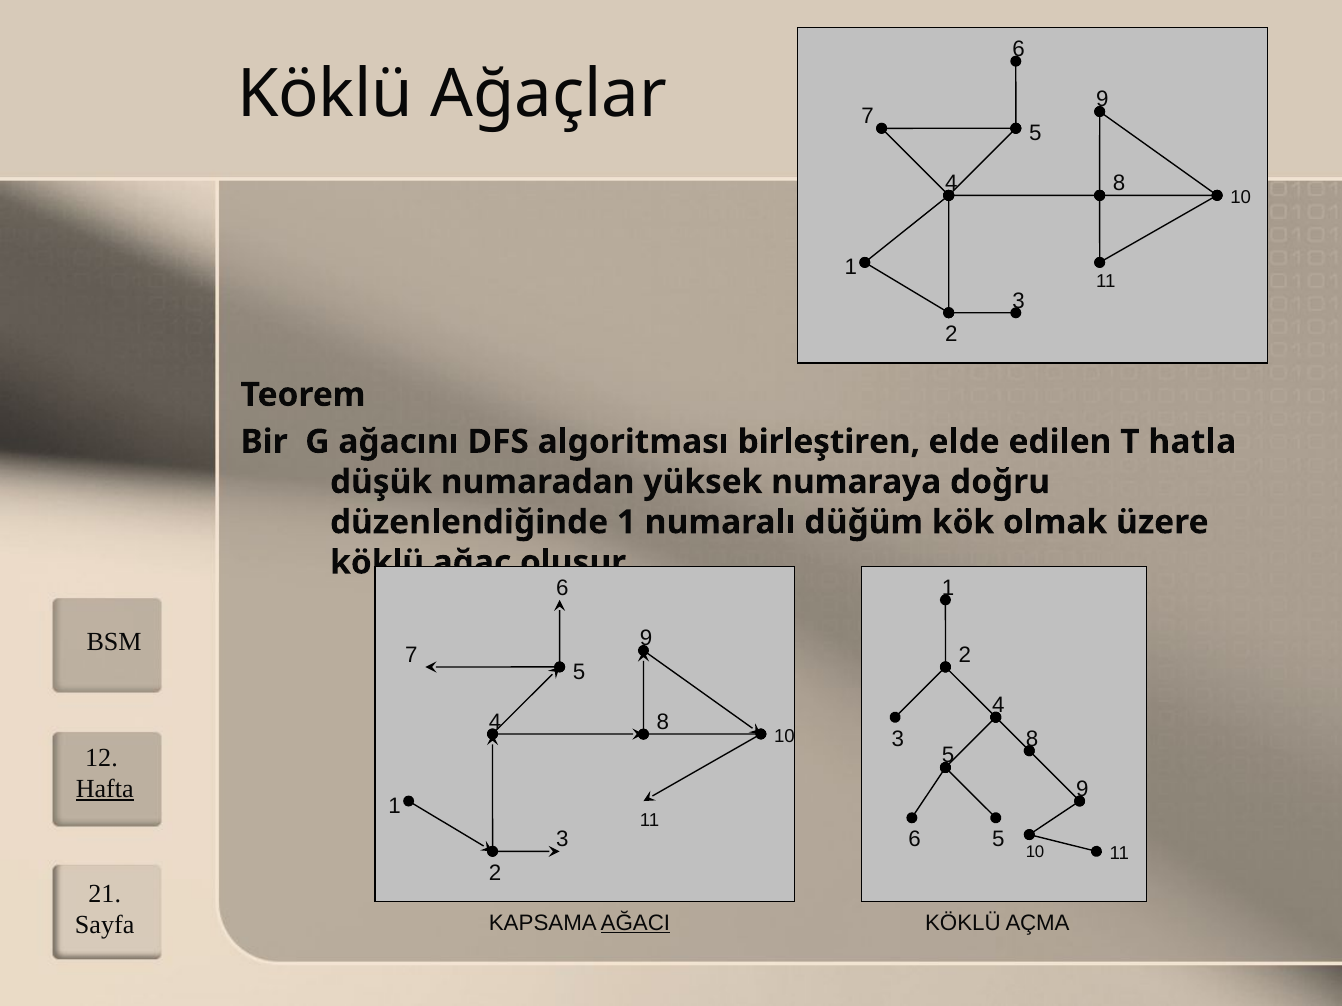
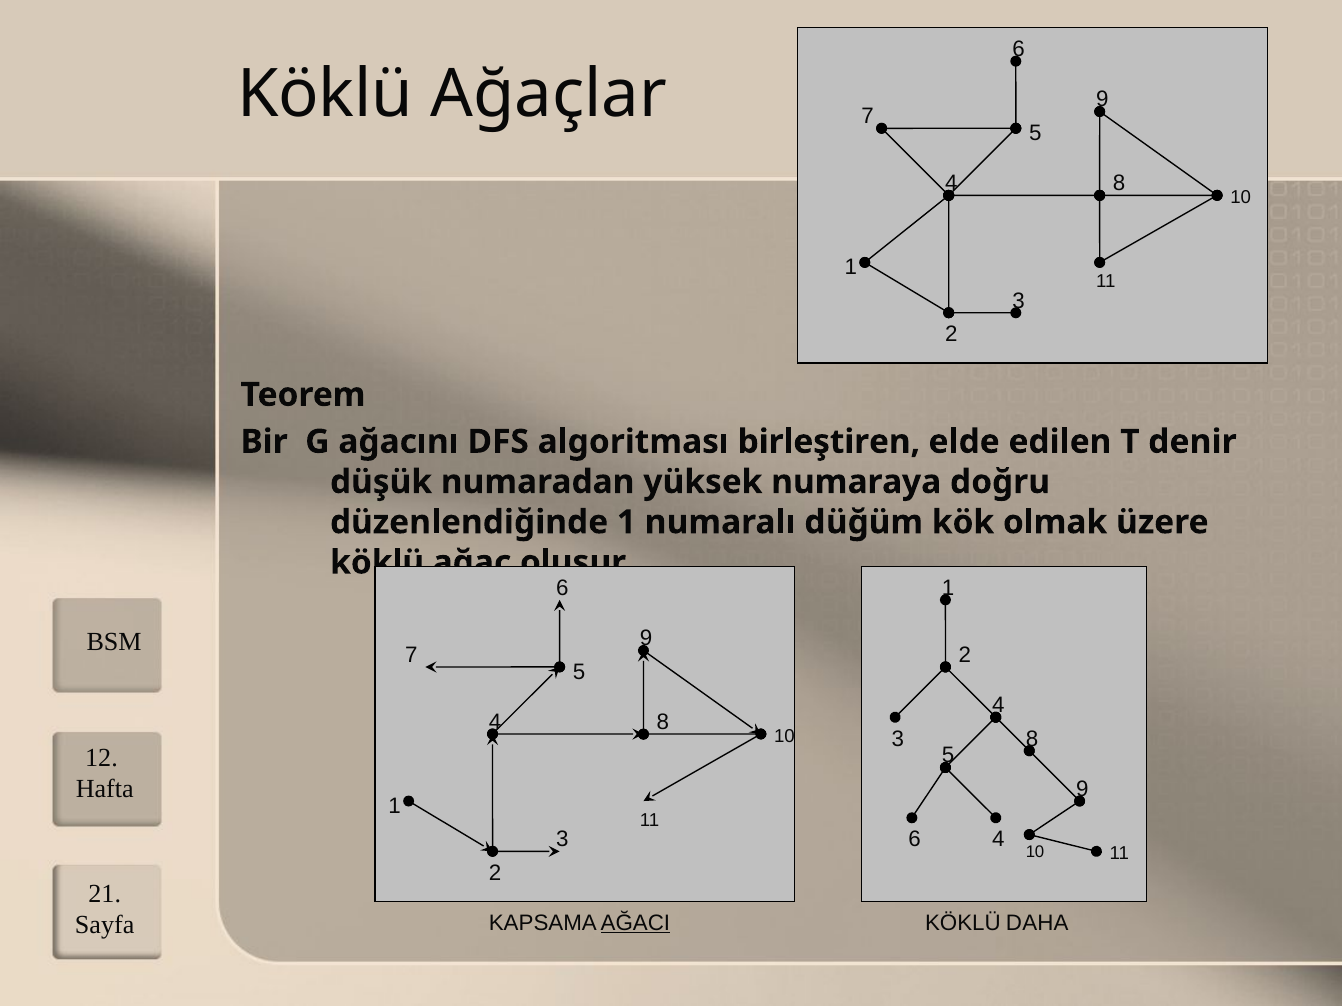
hatla: hatla -> denir
Hafta underline: present -> none
6 5: 5 -> 4
AÇMA: AÇMA -> DAHA
